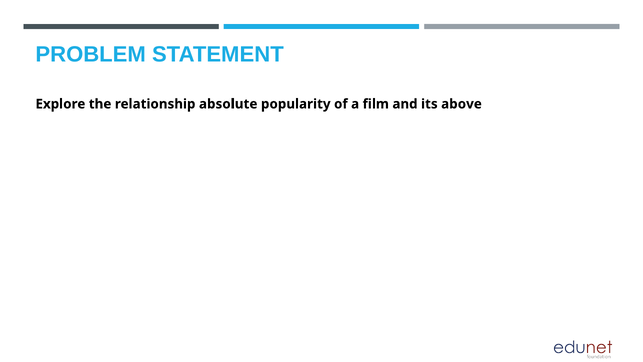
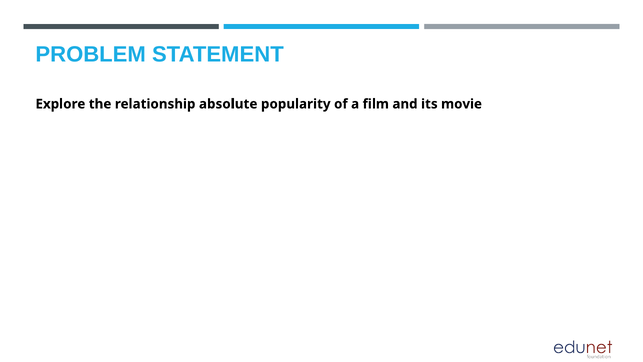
above: above -> movie
